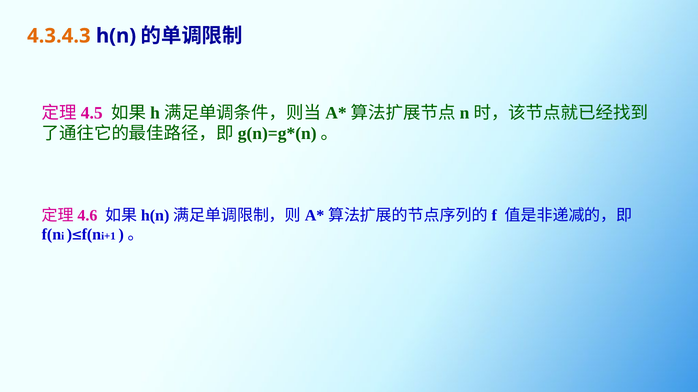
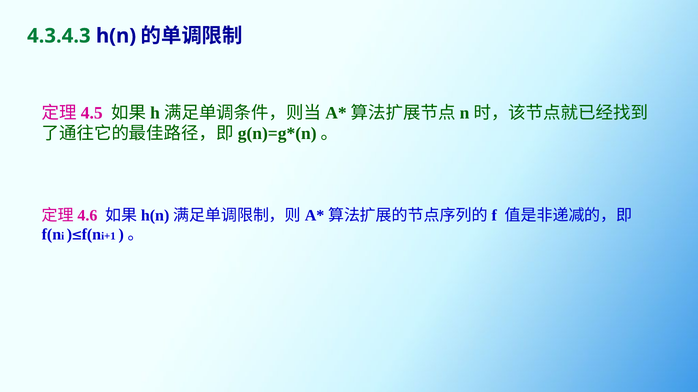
4.3.4.3 colour: orange -> green
